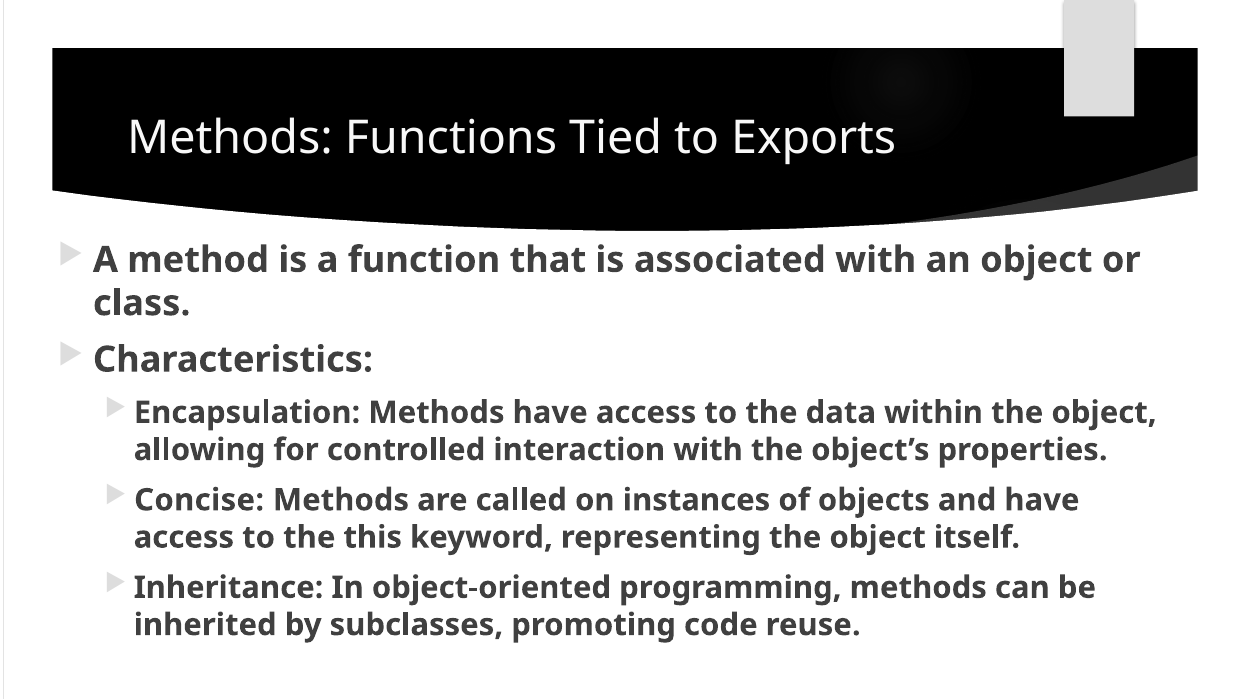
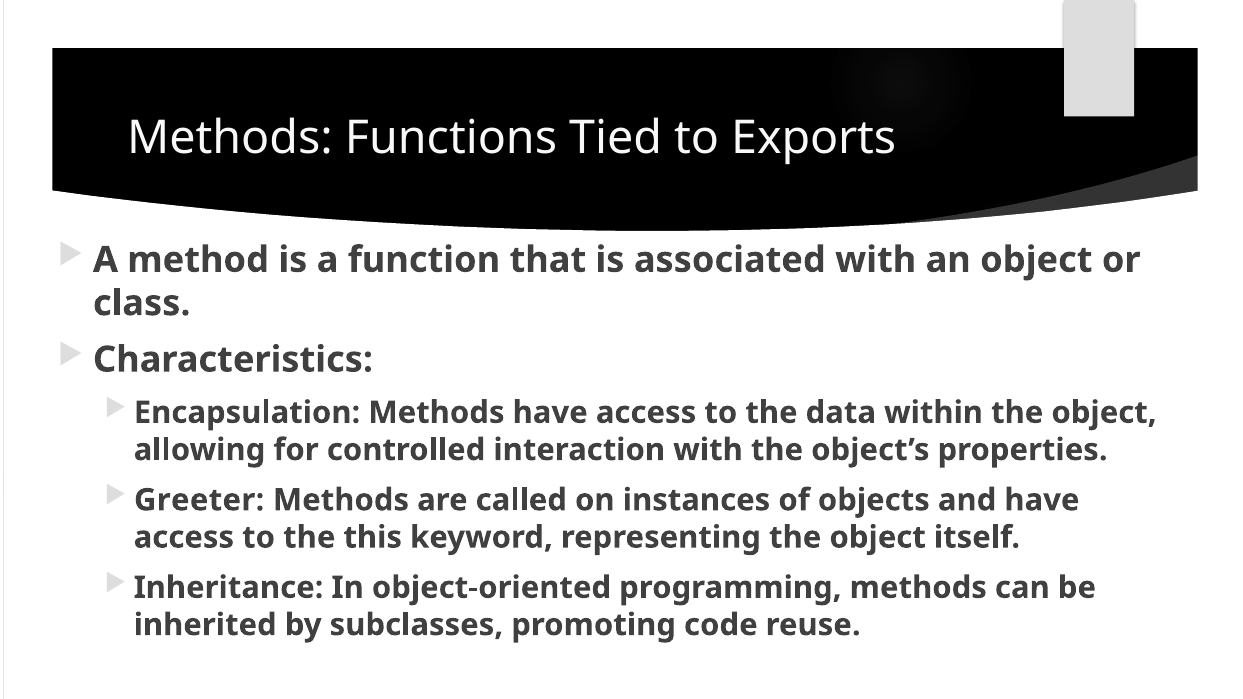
Concise: Concise -> Greeter
